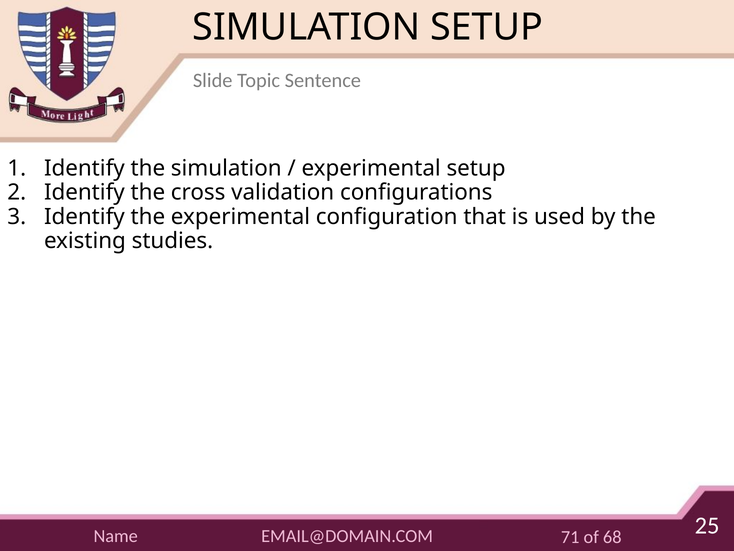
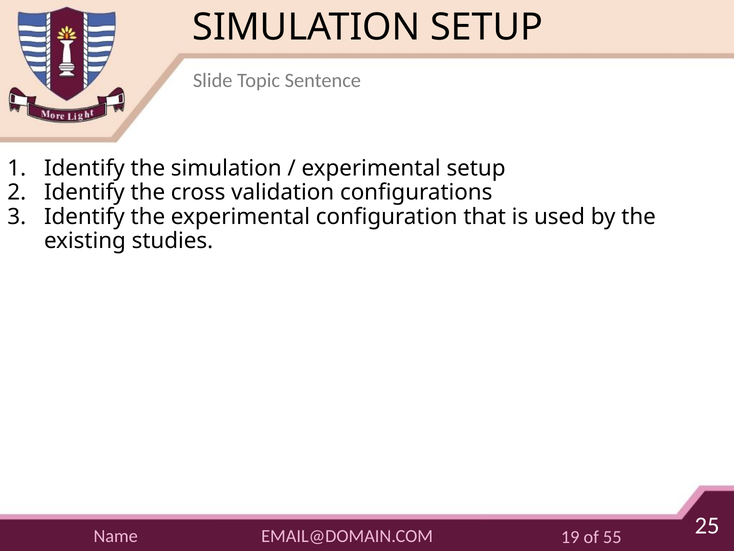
71: 71 -> 19
68: 68 -> 55
